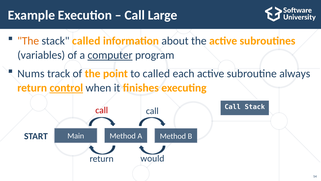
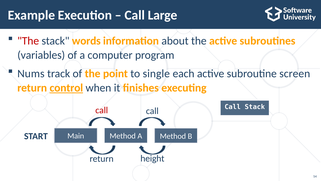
The at (28, 41) colour: orange -> red
stack called: called -> words
computer underline: present -> none
to called: called -> single
always: always -> screen
would: would -> height
